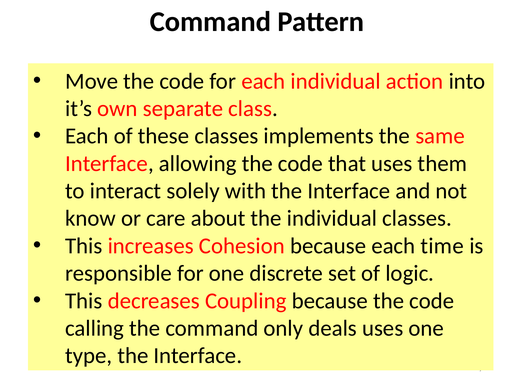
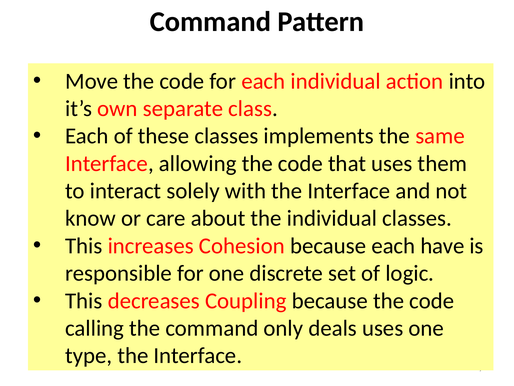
time: time -> have
